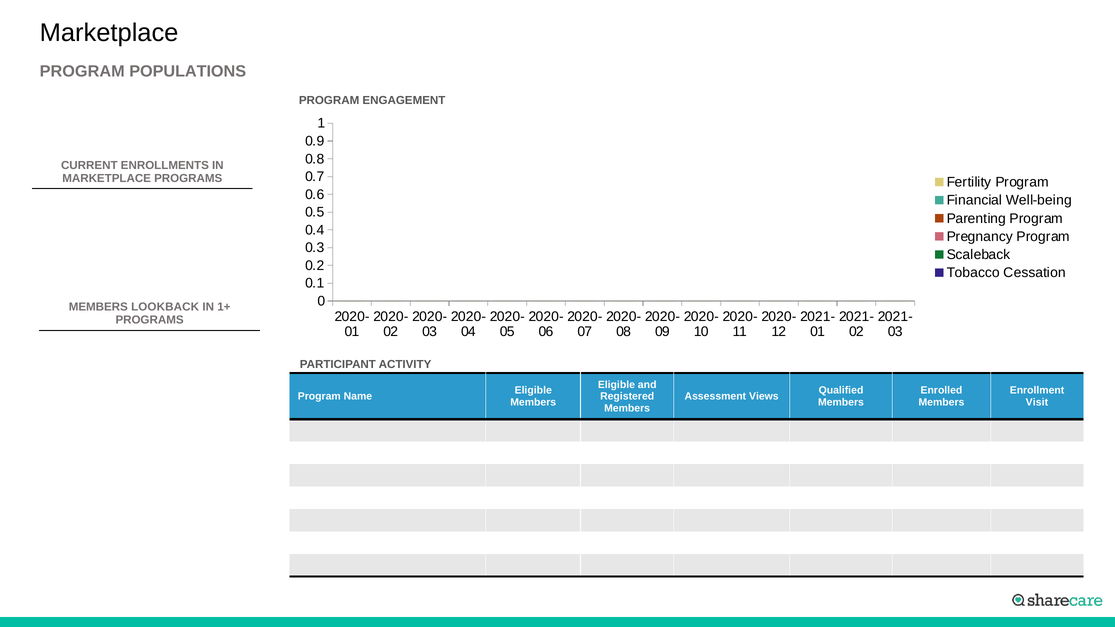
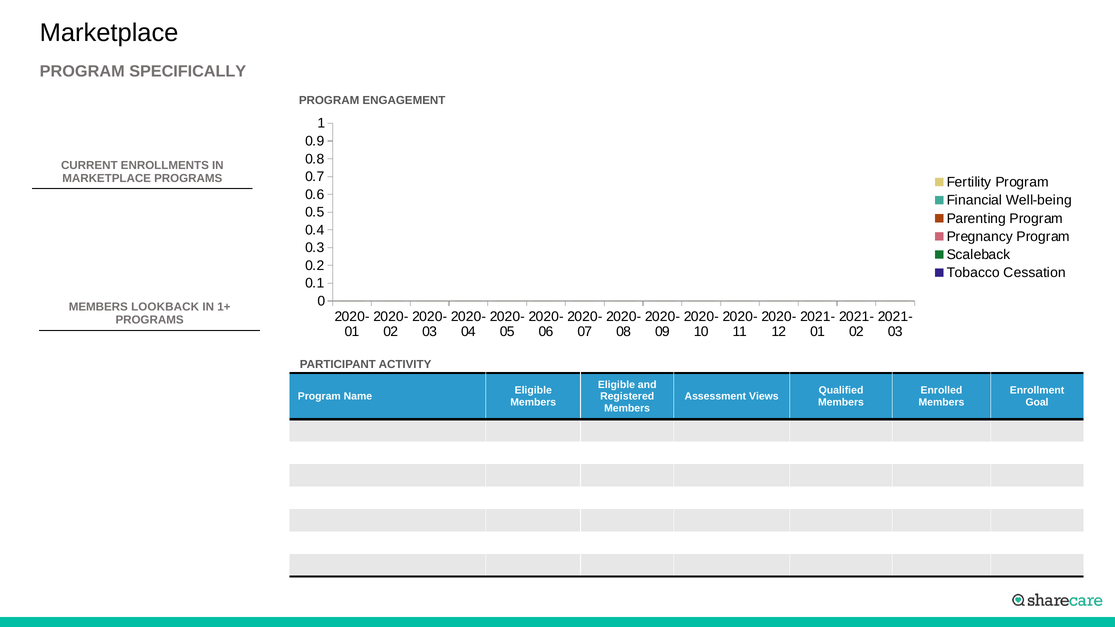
POPULATIONS: POPULATIONS -> SPECIFICALLY
Visit: Visit -> Goal
